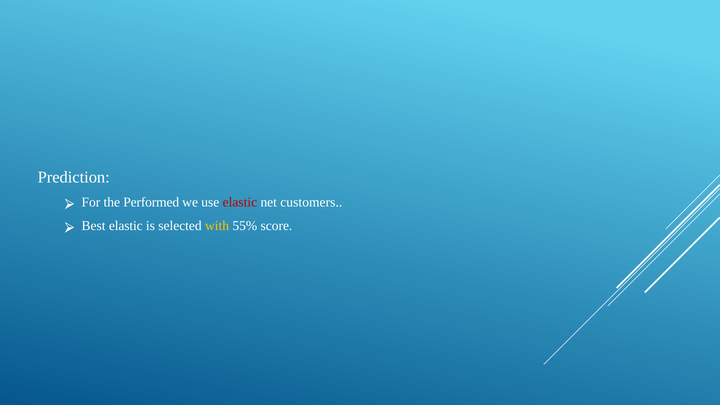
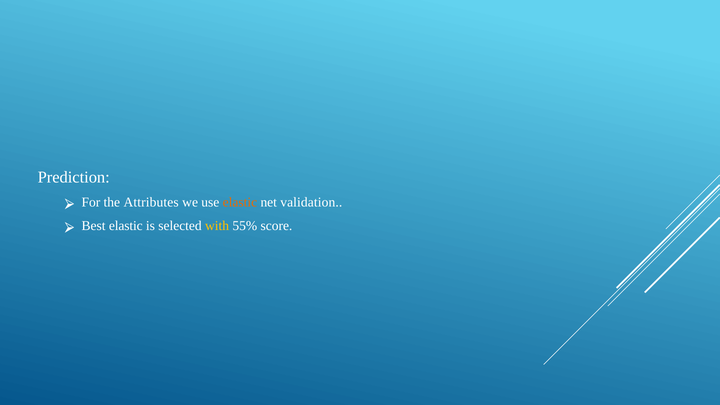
Performed: Performed -> Attributes
elastic at (240, 202) colour: red -> orange
customers: customers -> validation
